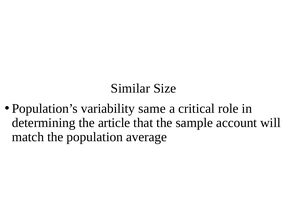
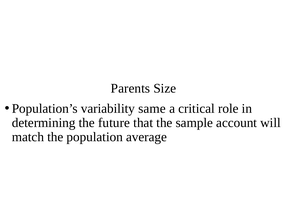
Similar: Similar -> Parents
article: article -> future
